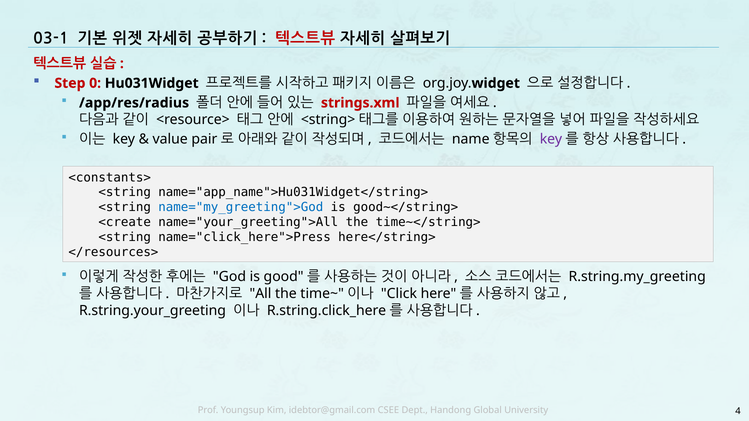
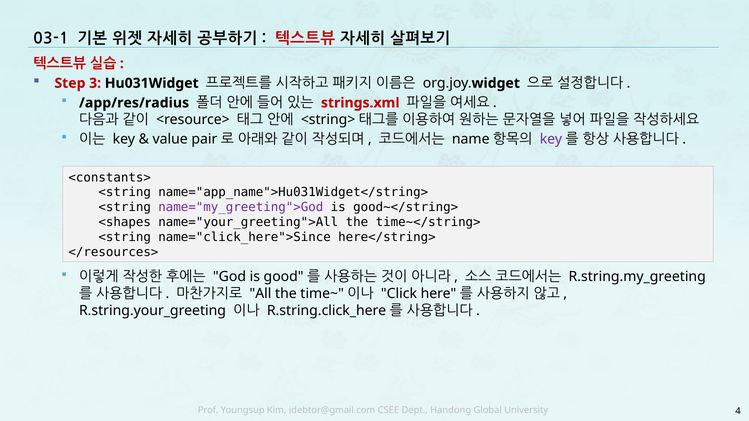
0: 0 -> 3
name="my_greeting">God colour: blue -> purple
<create: <create -> <shapes
name="click_here">Press: name="click_here">Press -> name="click_here">Since
